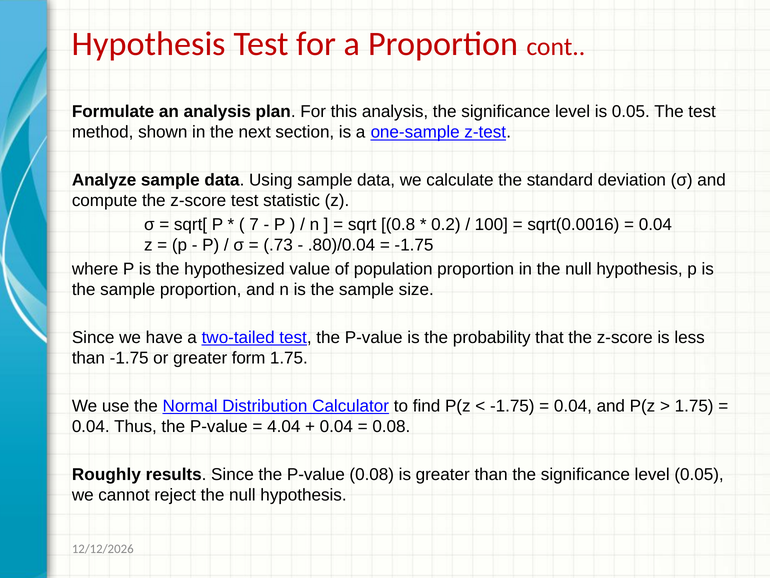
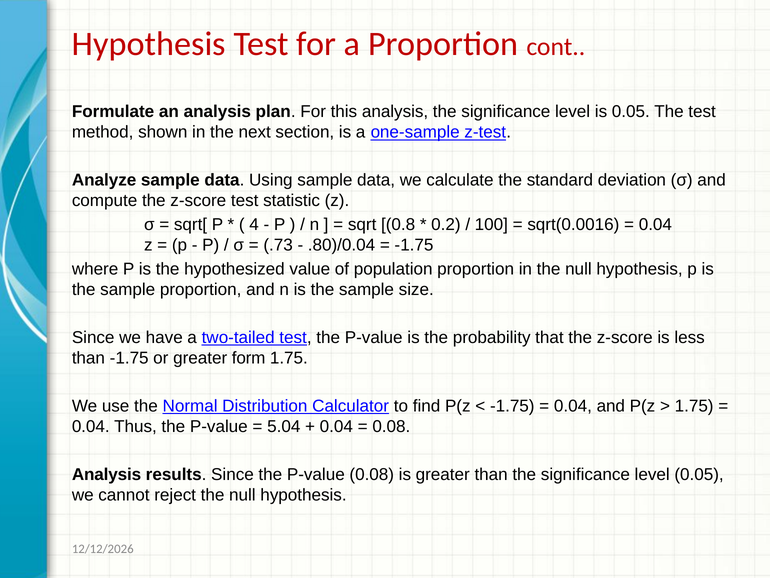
7: 7 -> 4
4.04: 4.04 -> 5.04
Roughly at (106, 474): Roughly -> Analysis
